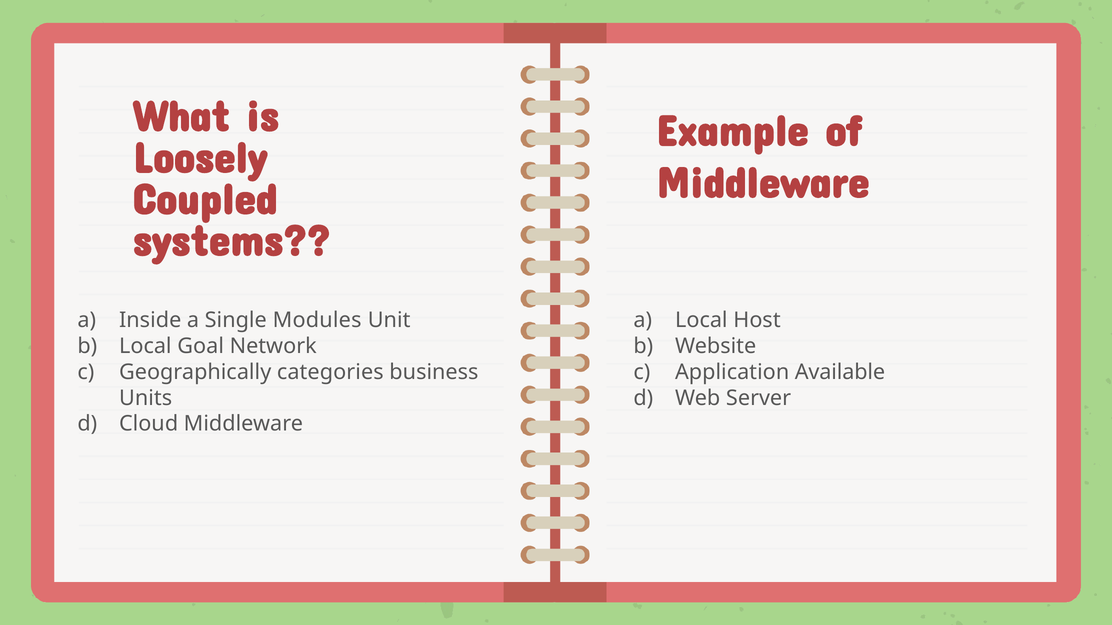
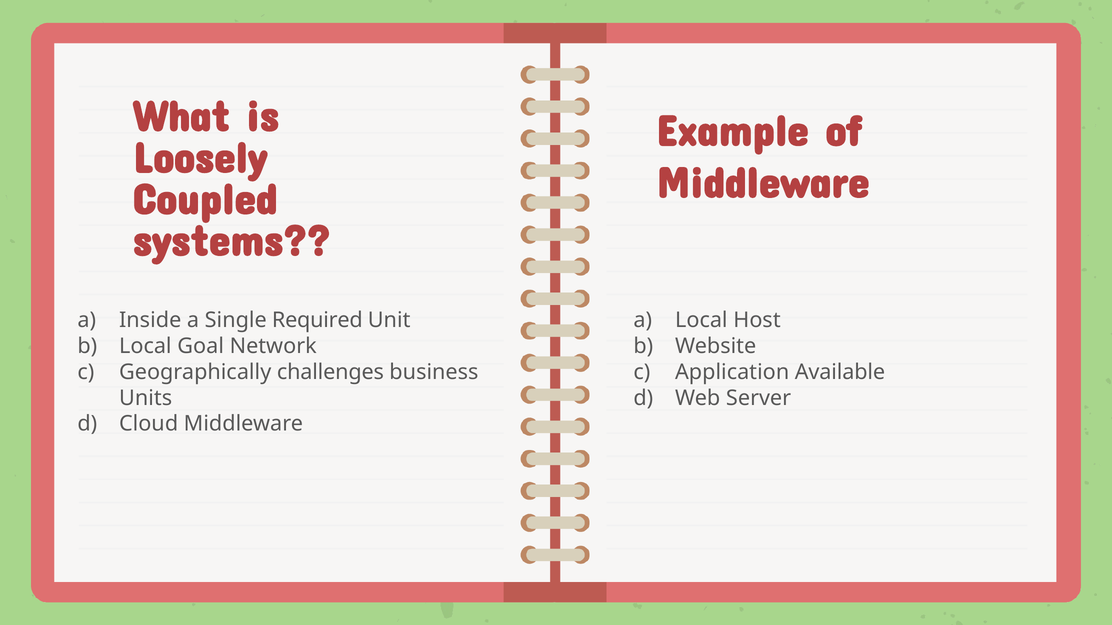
Modules: Modules -> Required
categories: categories -> challenges
